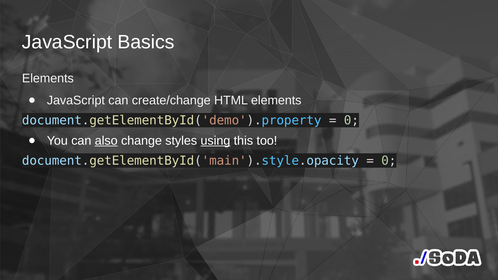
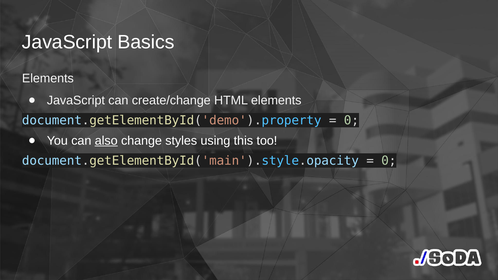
using underline: present -> none
